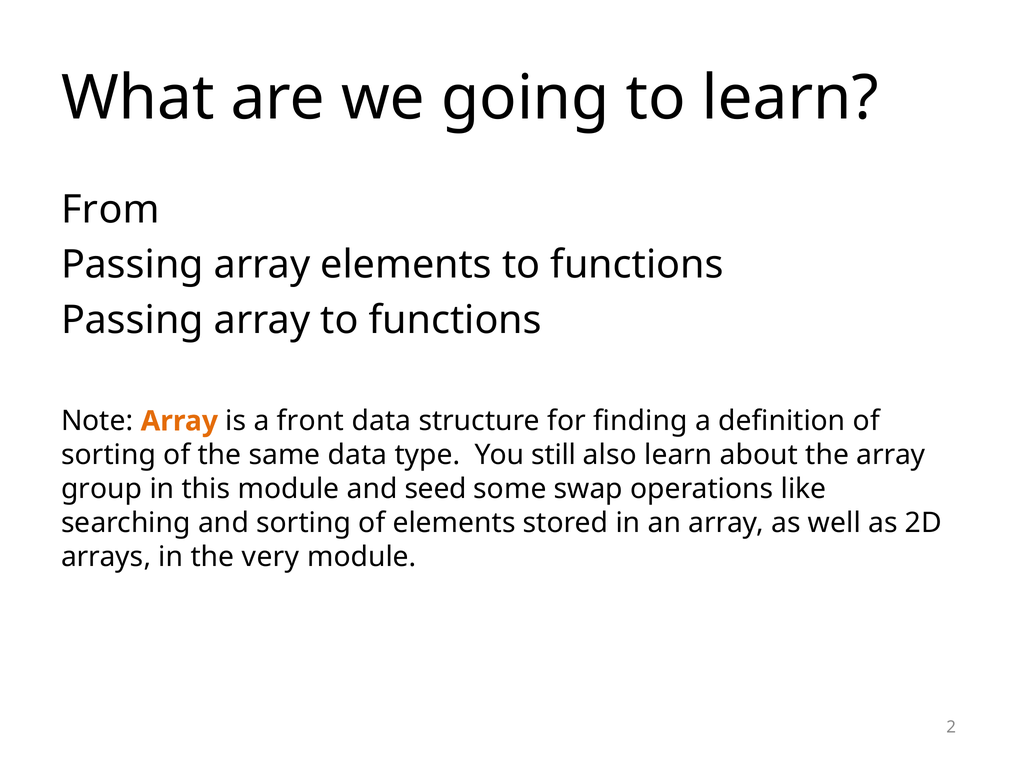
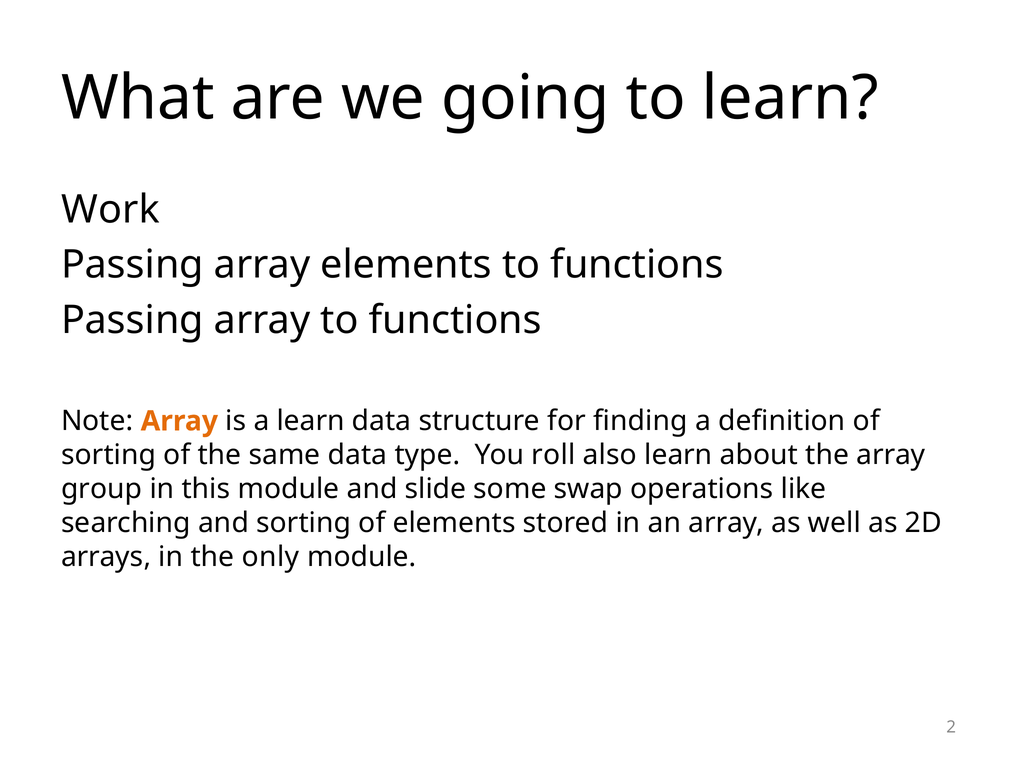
From: From -> Work
a front: front -> learn
still: still -> roll
seed: seed -> slide
very: very -> only
